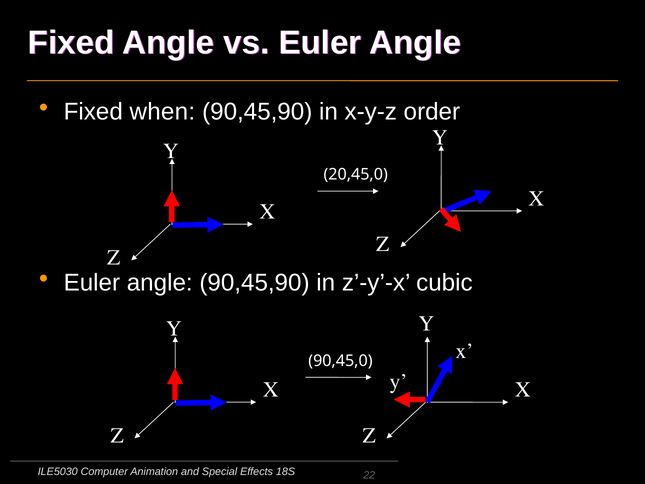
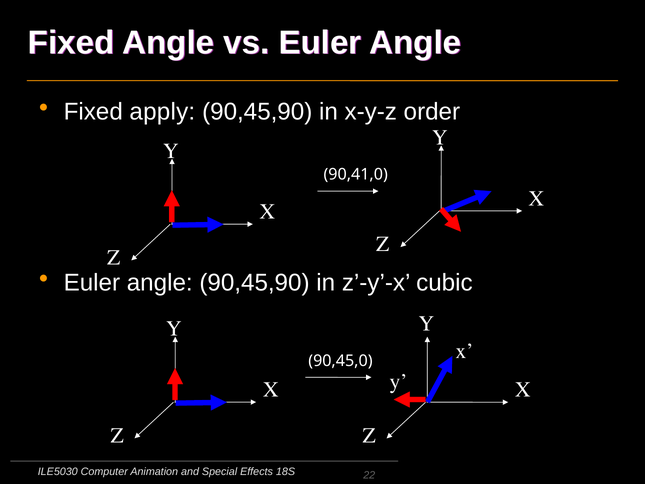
when: when -> apply
20,45,0: 20,45,0 -> 90,41,0
